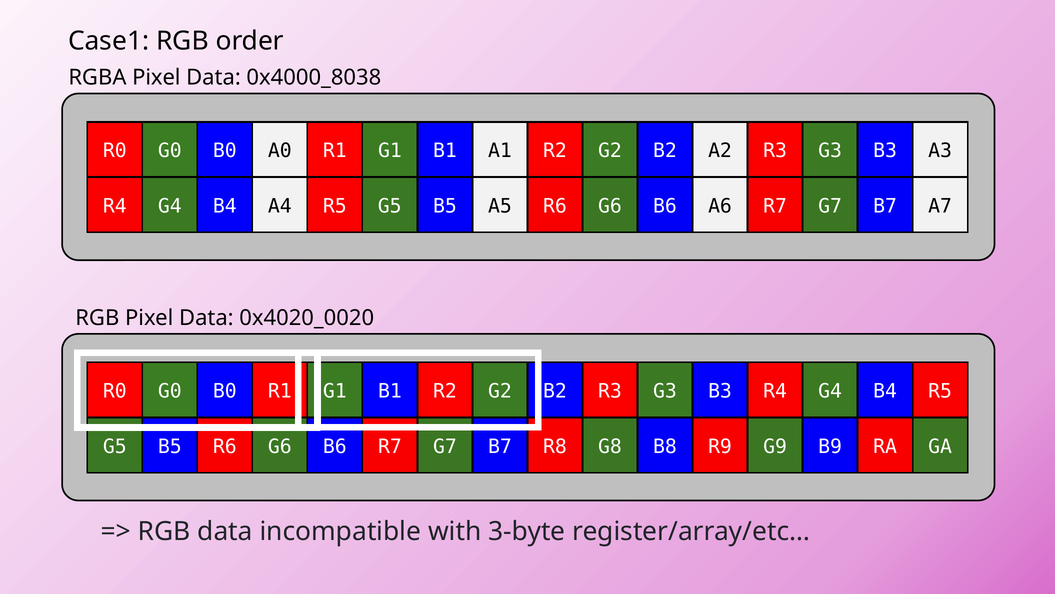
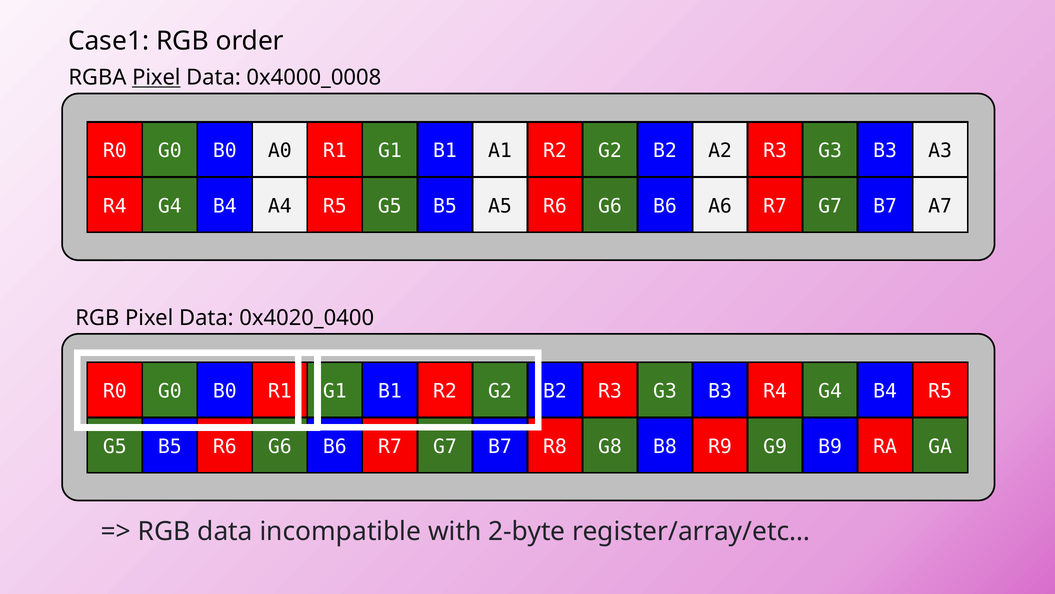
Pixel at (156, 77) underline: none -> present
0x4000_8038: 0x4000_8038 -> 0x4000_0008
0x4020_0020: 0x4020_0020 -> 0x4020_0400
3-byte: 3-byte -> 2-byte
